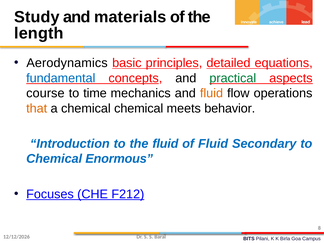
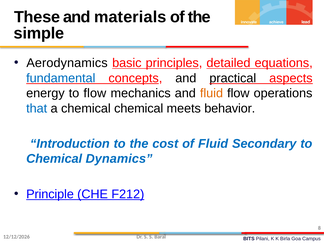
Study: Study -> These
length: length -> simple
practical colour: green -> black
course: course -> energy
to time: time -> flow
that colour: orange -> blue
the fluid: fluid -> cost
Enormous: Enormous -> Dynamics
Focuses: Focuses -> Principle
